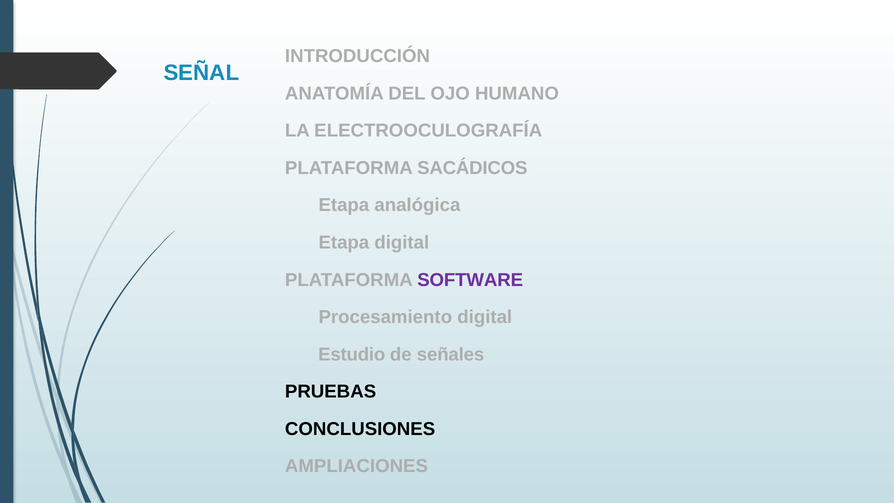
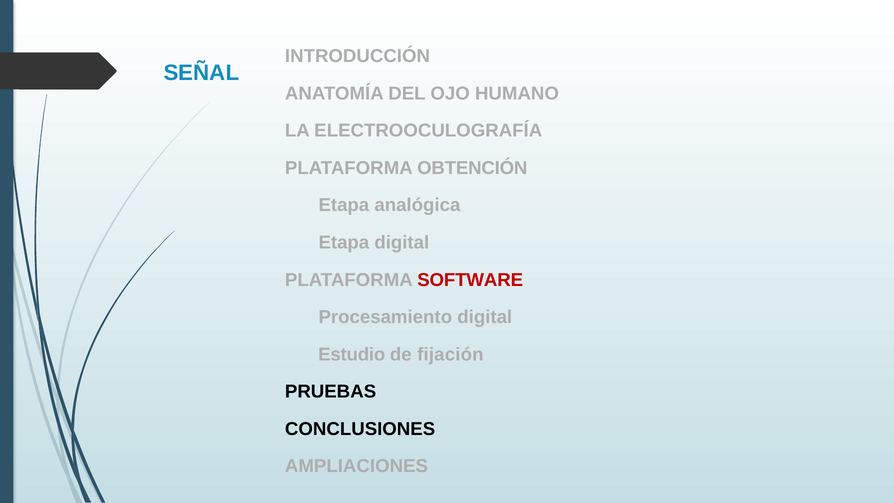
SACÁDICOS: SACÁDICOS -> OBTENCIÓN
SOFTWARE colour: purple -> red
señales: señales -> fijación
